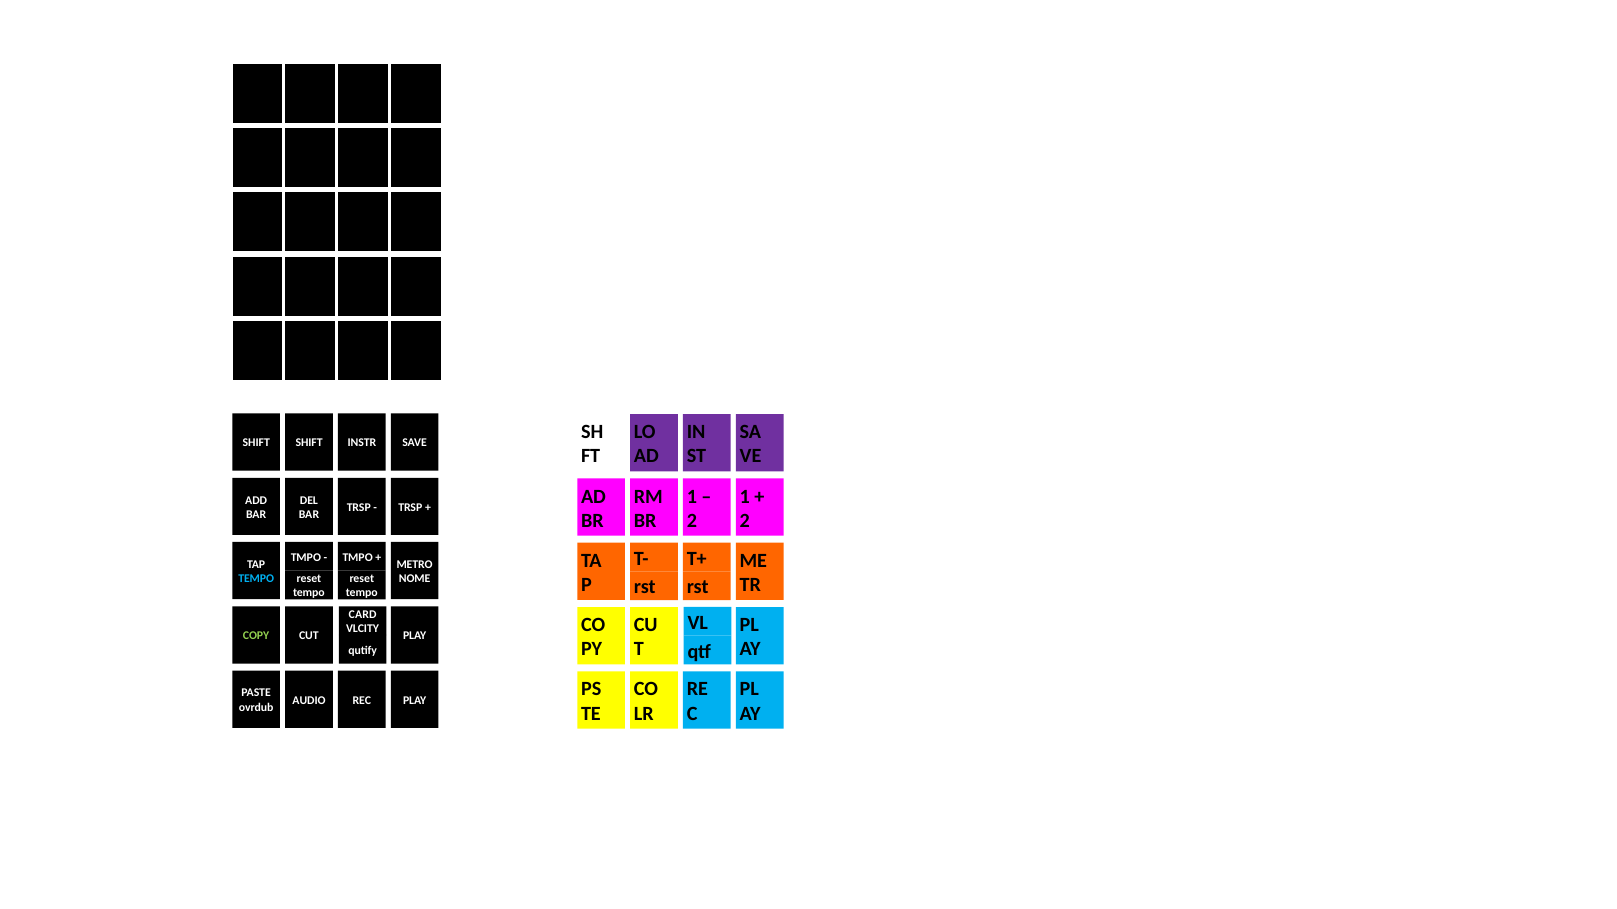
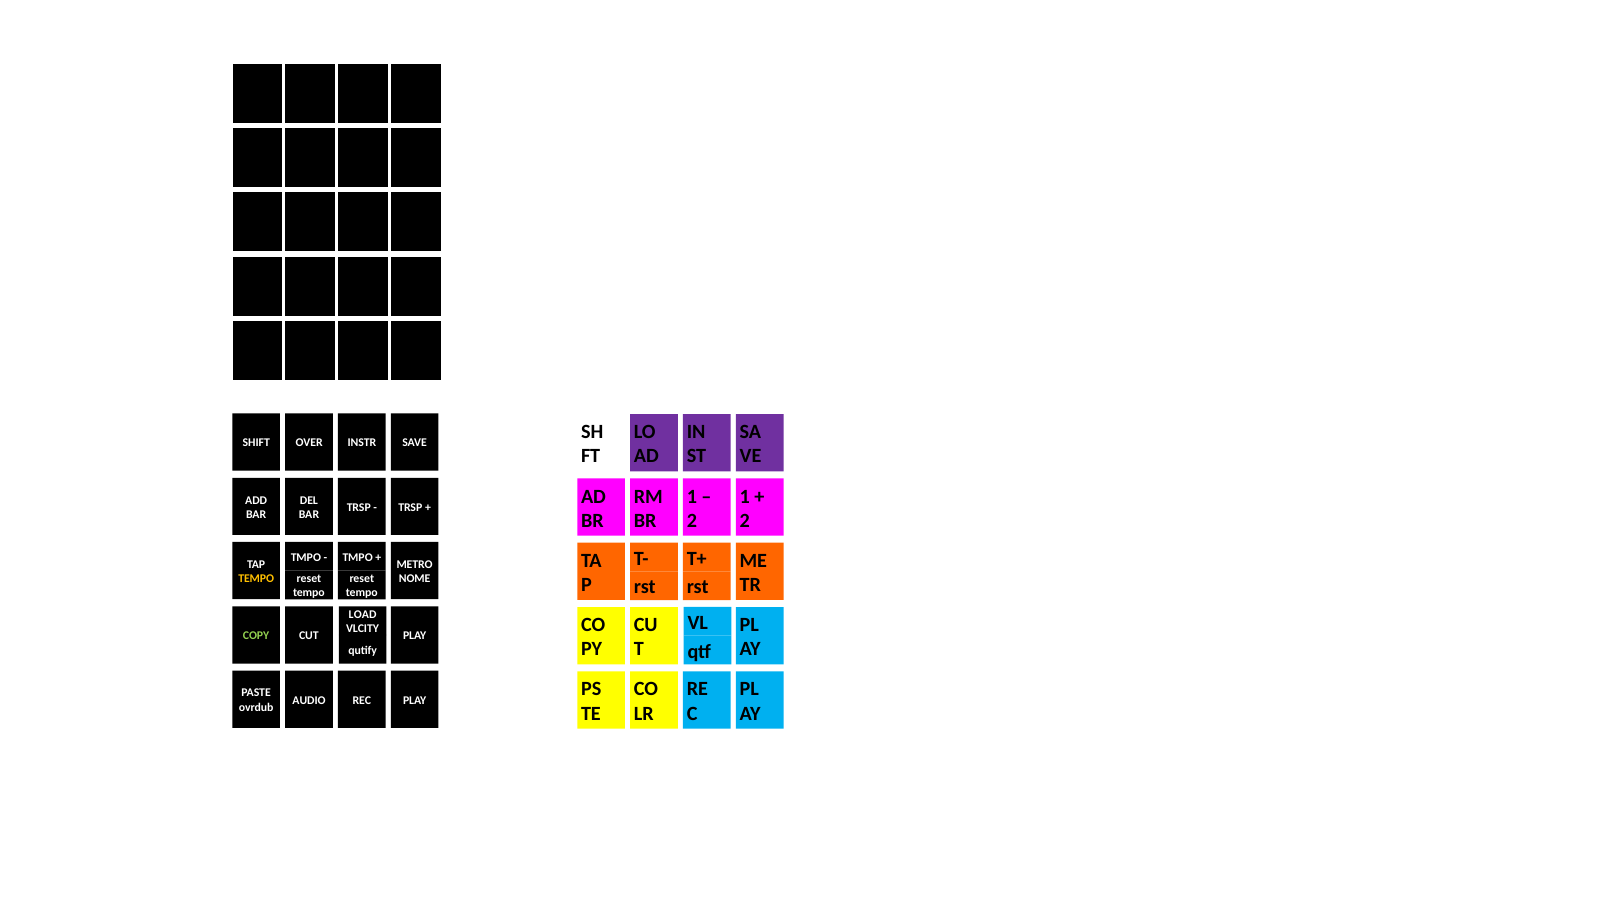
SHIFT SHIFT: SHIFT -> OVER
TEMPO at (256, 579) colour: light blue -> yellow
CARD: CARD -> LOAD
